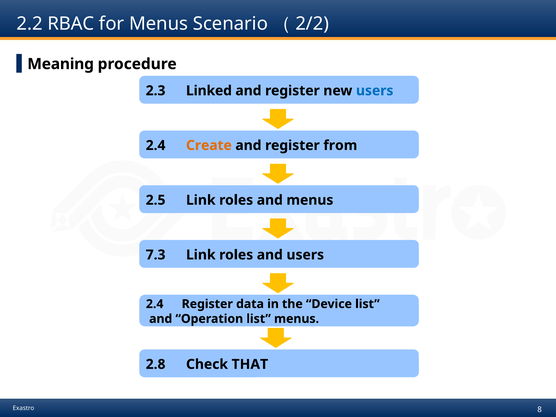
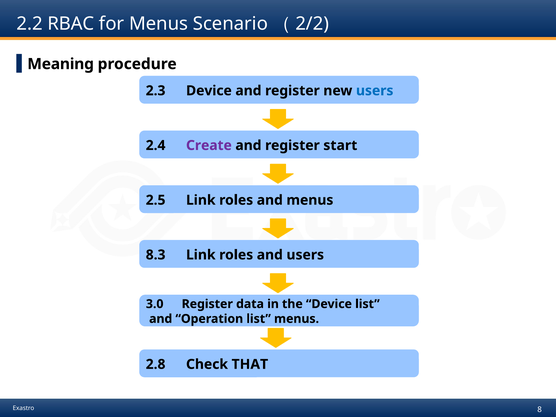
2.3 Linked: Linked -> Device
Create colour: orange -> purple
from: from -> start
7.3: 7.3 -> 8.3
2.4 at (155, 304): 2.4 -> 3.0
